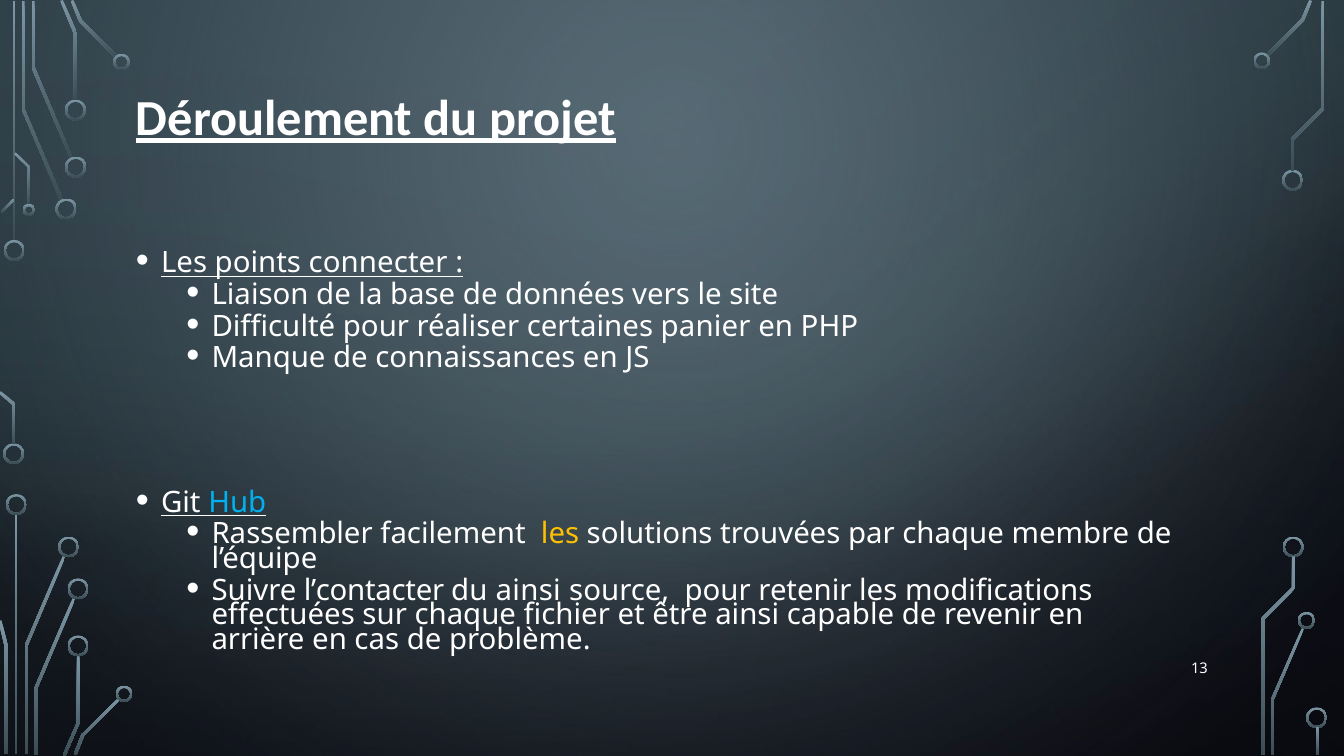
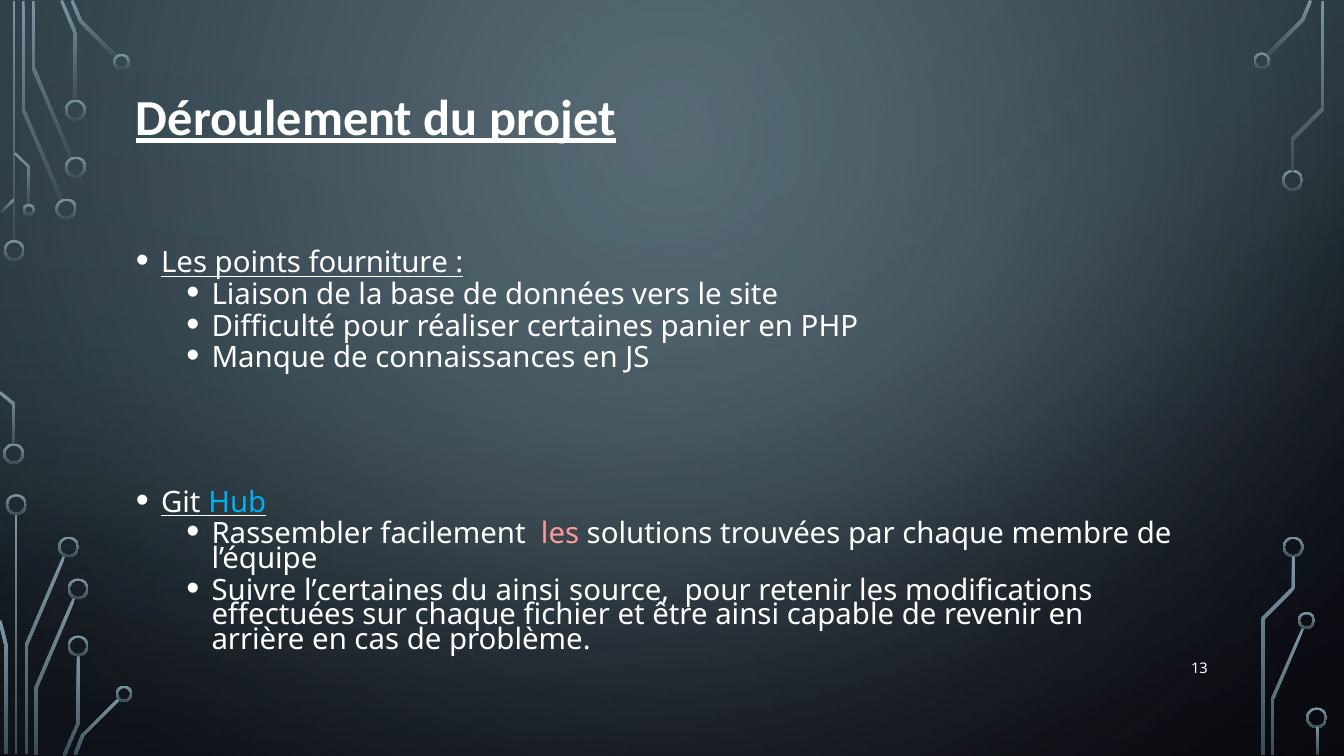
connecter: connecter -> fourniture
les at (560, 534) colour: yellow -> pink
l’contacter: l’contacter -> l’certaines
